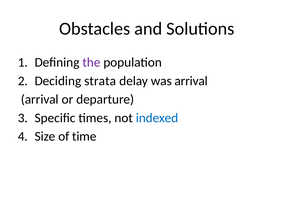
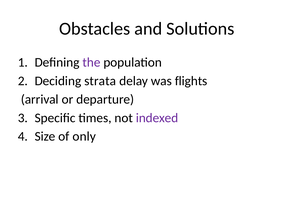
was arrival: arrival -> flights
indexed colour: blue -> purple
time: time -> only
